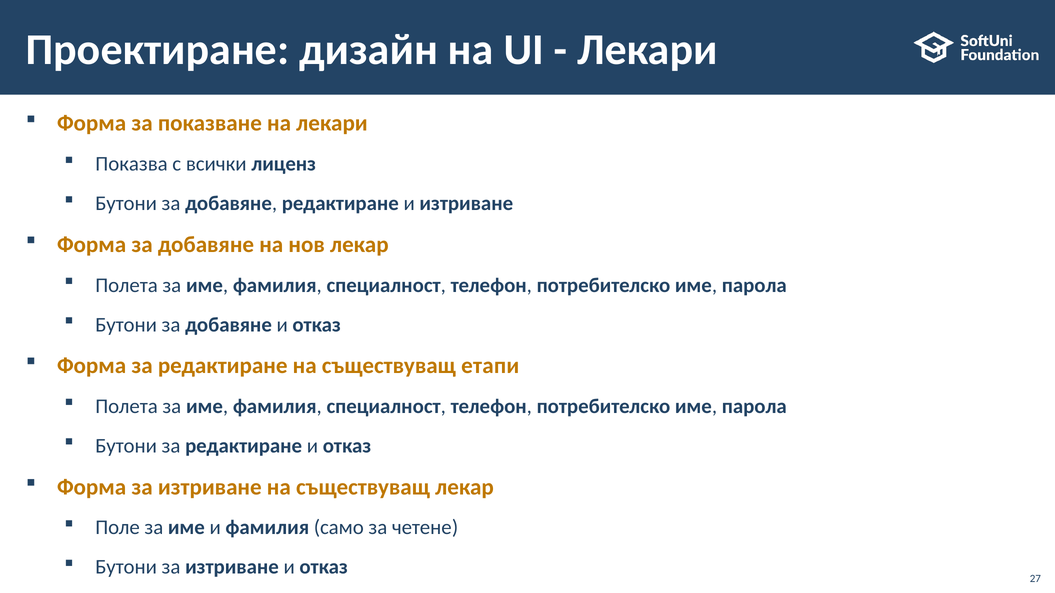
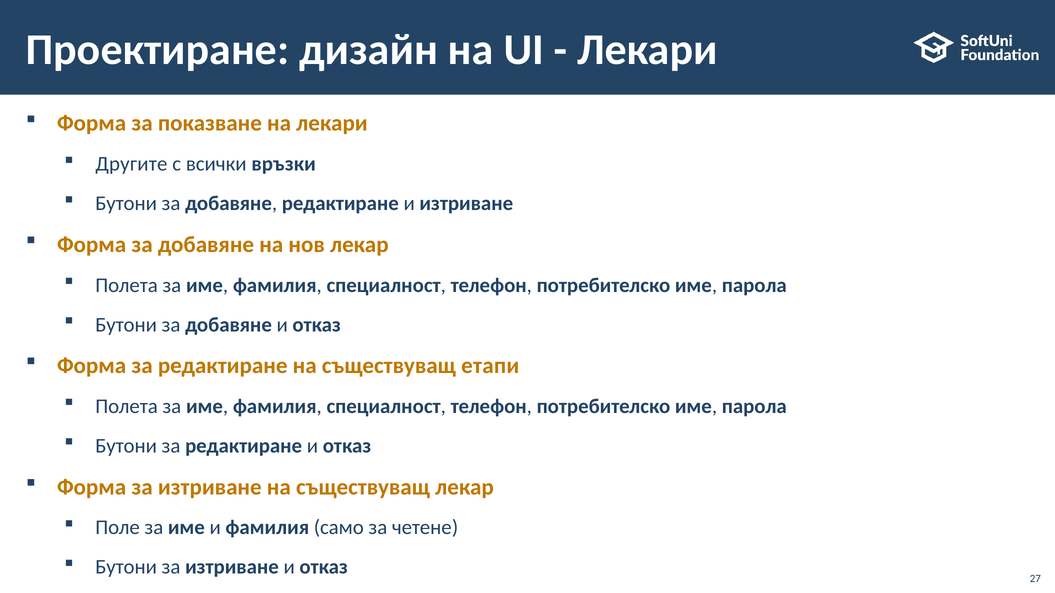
Показва: Показва -> Другите
лиценз: лиценз -> връзки
